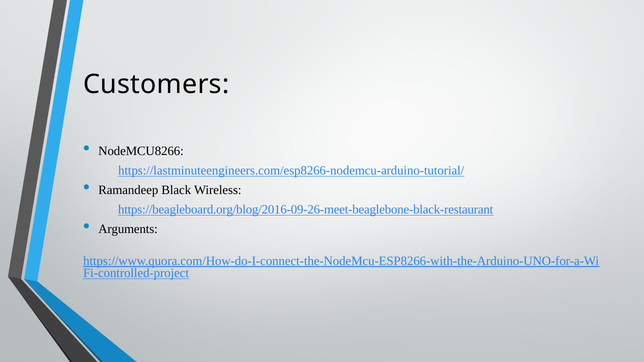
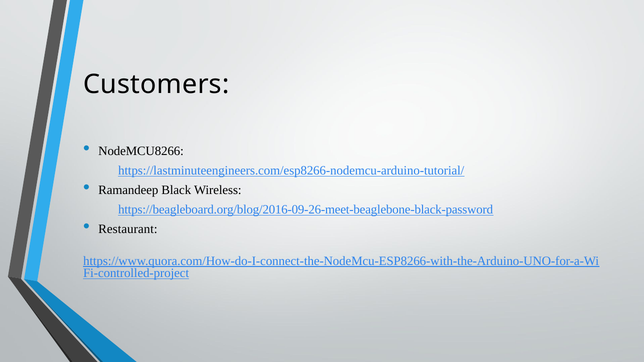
https://beagleboard.org/blog/2016-09-26-meet-beaglebone-black-restaurant: https://beagleboard.org/blog/2016-09-26-meet-beaglebone-black-restaurant -> https://beagleboard.org/blog/2016-09-26-meet-beaglebone-black-password
Arguments: Arguments -> Restaurant
